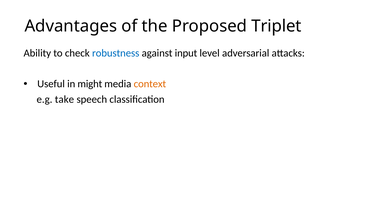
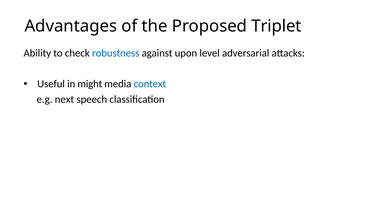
input: input -> upon
context colour: orange -> blue
take: take -> next
